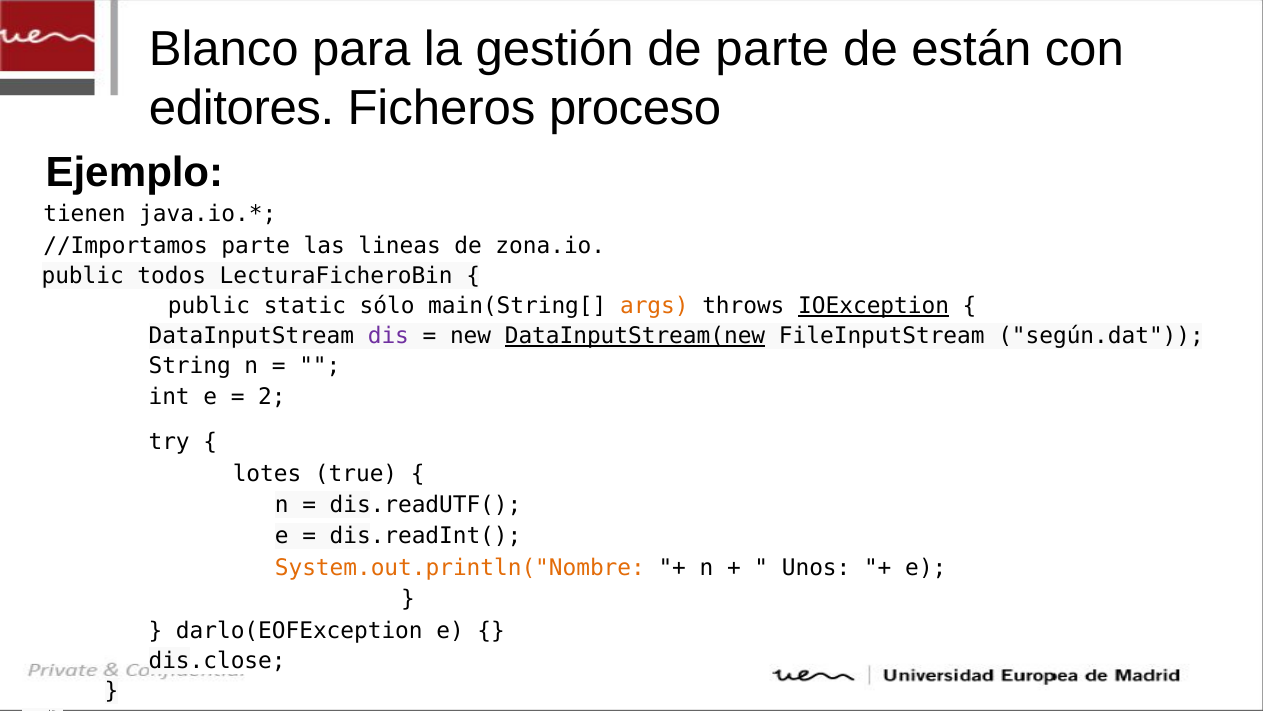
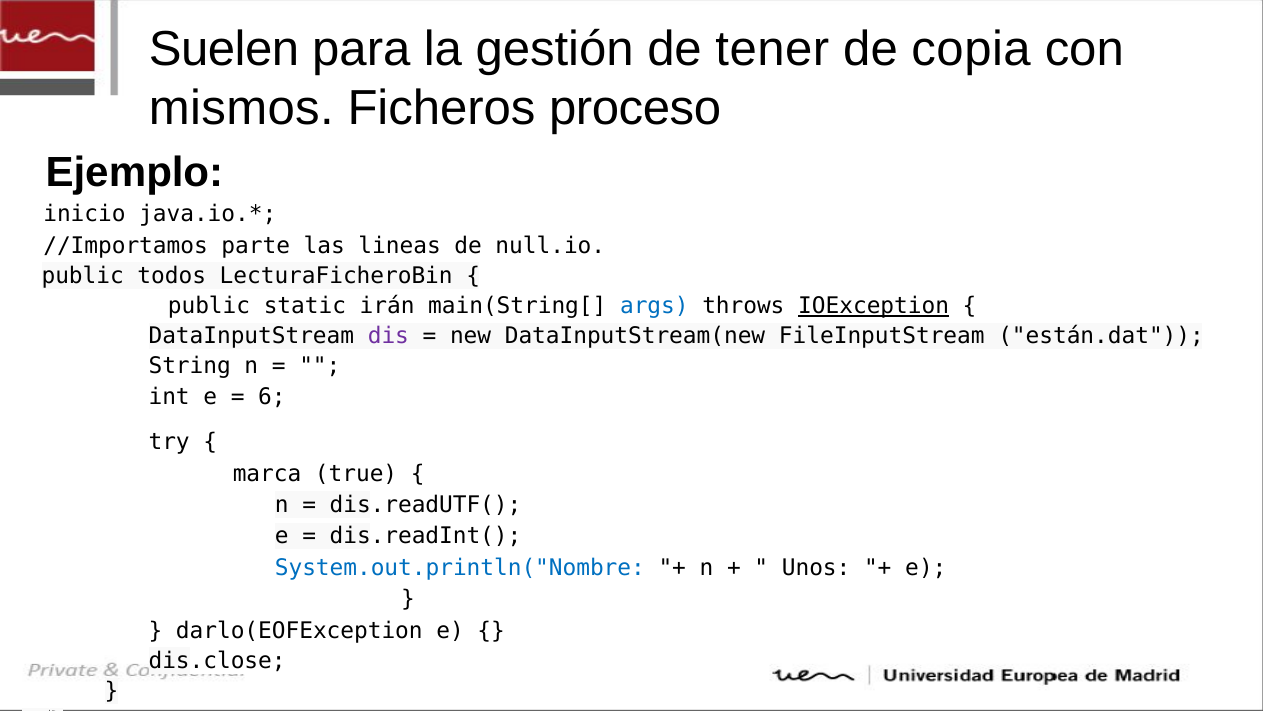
Blanco: Blanco -> Suelen
de parte: parte -> tener
están: están -> copia
editores: editores -> mismos
tienen: tienen -> inicio
zona.io: zona.io -> null.io
sólo: sólo -> irán
args colour: orange -> blue
DataInputStream(new underline: present -> none
según.dat: según.dat -> están.dat
2: 2 -> 6
lotes: lotes -> marca
System.out.println("Nombre colour: orange -> blue
